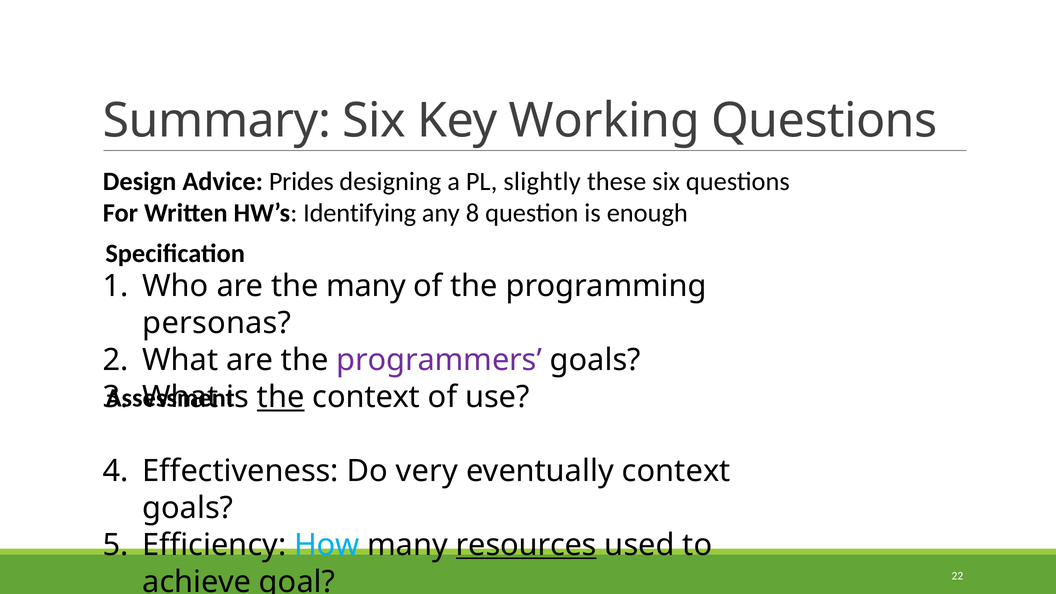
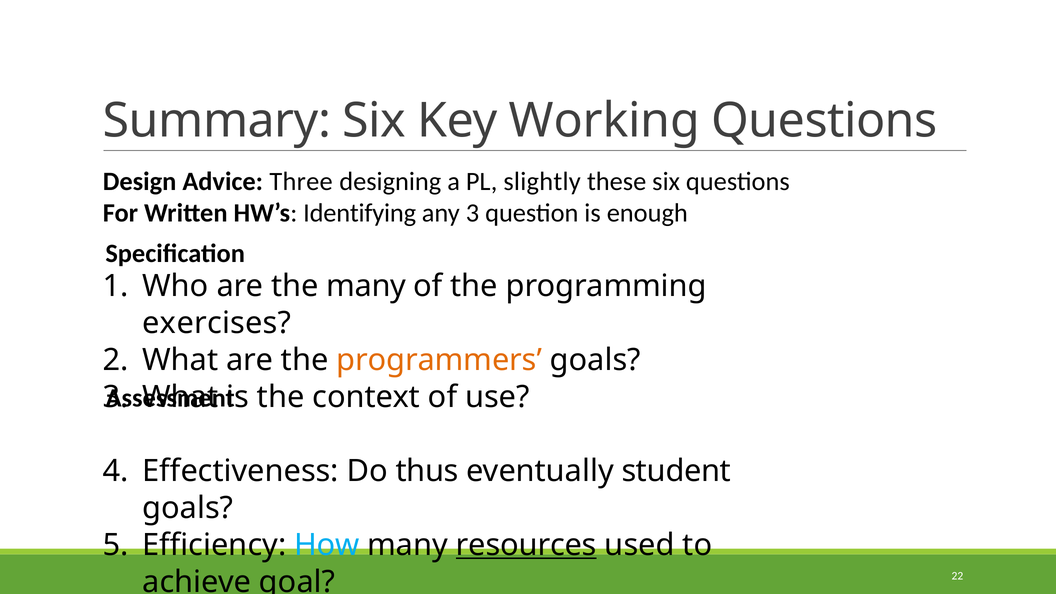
Prides: Prides -> Three
any 8: 8 -> 3
personas: personas -> exercises
programmers colour: purple -> orange
the at (281, 397) underline: present -> none
very: very -> thus
eventually context: context -> student
